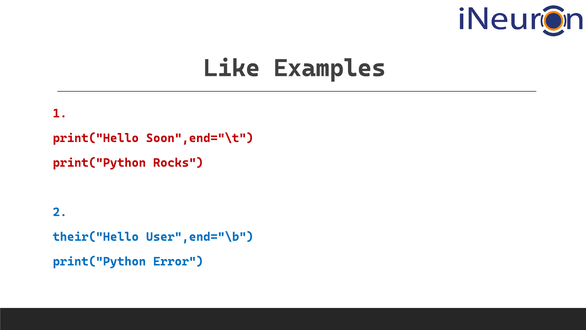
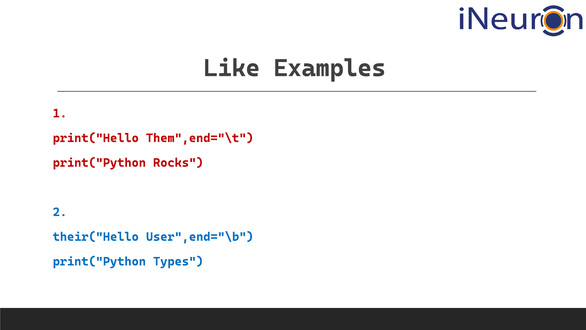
Soon",end="\t: Soon",end="\t -> Them",end="\t
Error: Error -> Types
